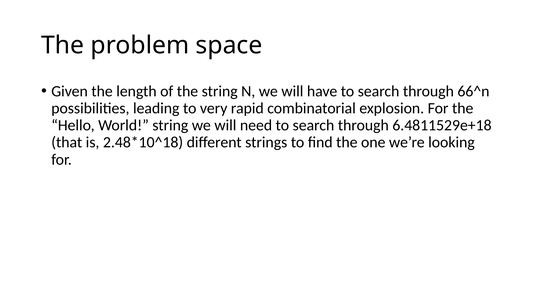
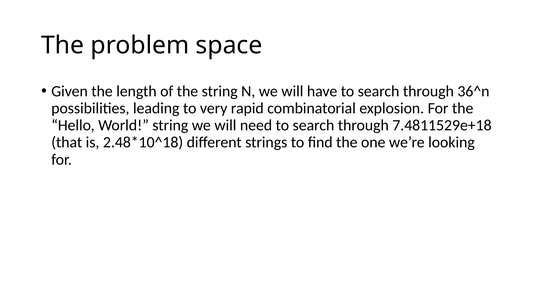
66^n: 66^n -> 36^n
6.4811529e+18: 6.4811529e+18 -> 7.4811529e+18
